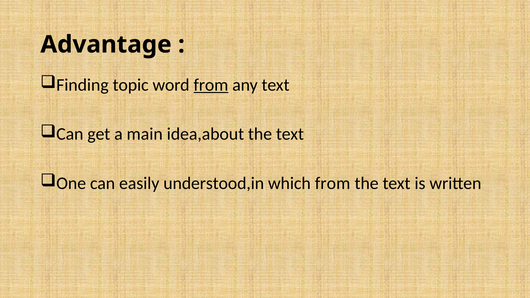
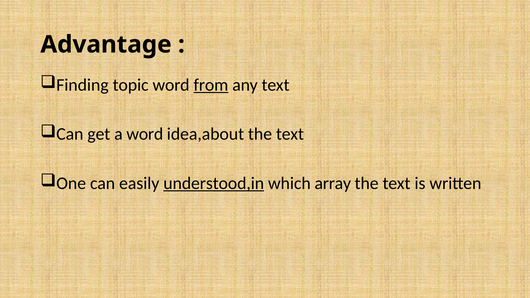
a main: main -> word
understood,in underline: none -> present
which from: from -> array
